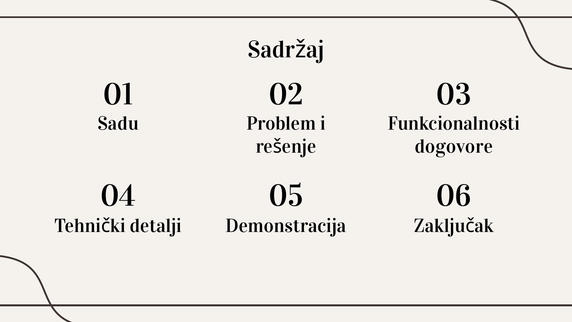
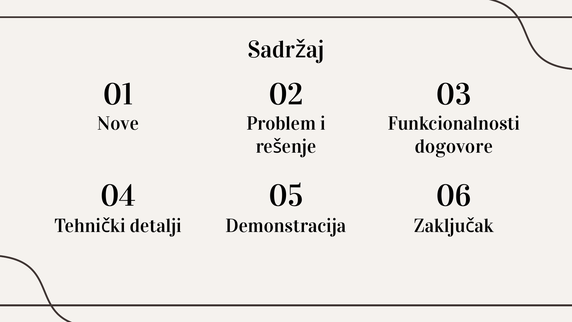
Sadu: Sadu -> Nove
